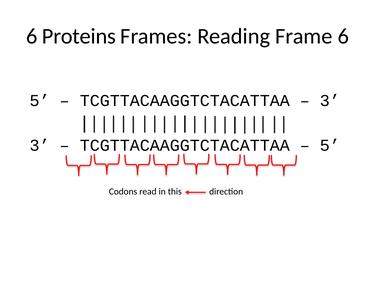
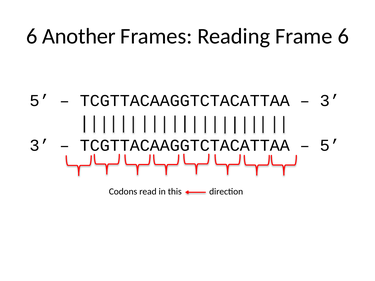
Proteins: Proteins -> Another
